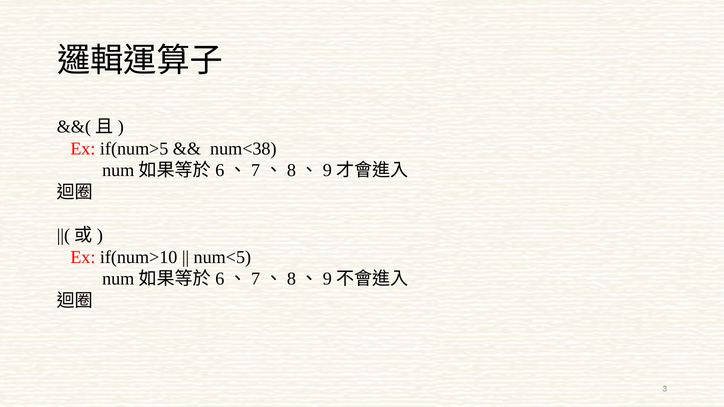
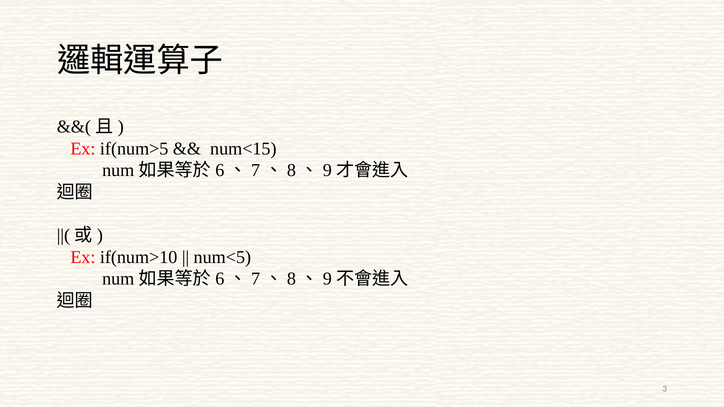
num<38: num<38 -> num<15
